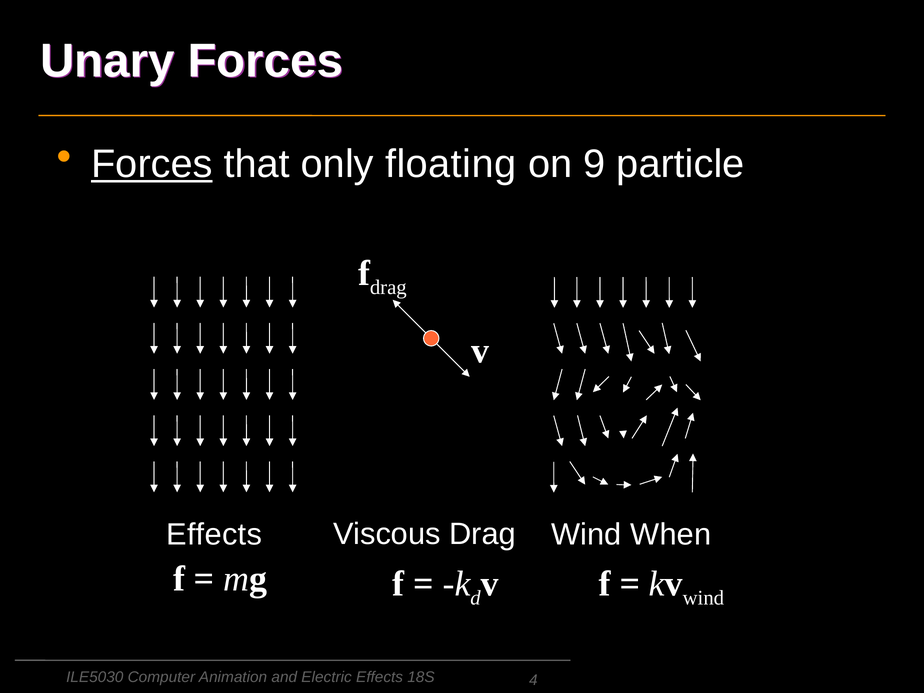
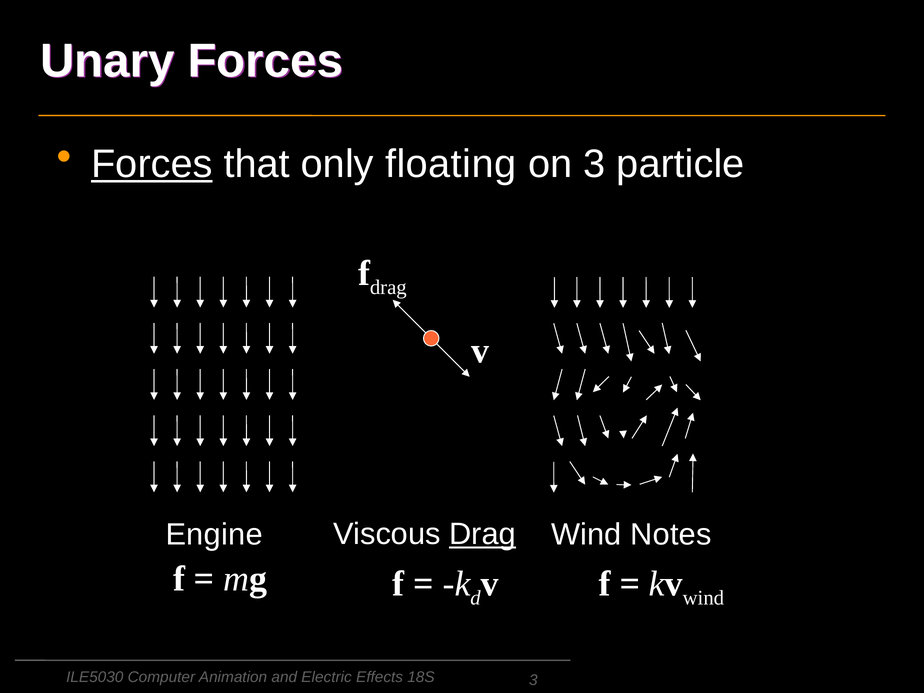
on 9: 9 -> 3
Drag at (483, 534) underline: none -> present
Effects at (214, 535): Effects -> Engine
When: When -> Notes
18S 4: 4 -> 3
